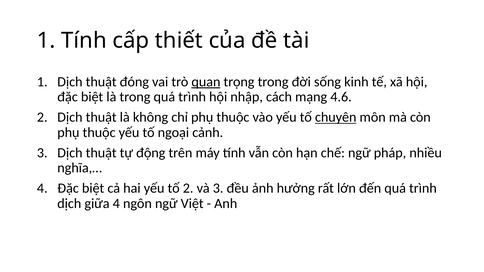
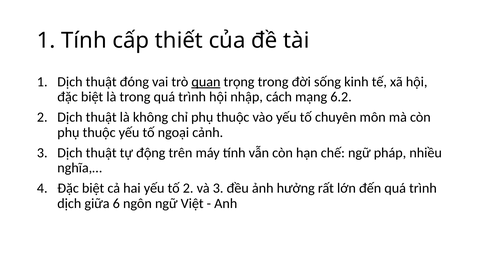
4.6: 4.6 -> 6.2
chuyên underline: present -> none
giữa 4: 4 -> 6
